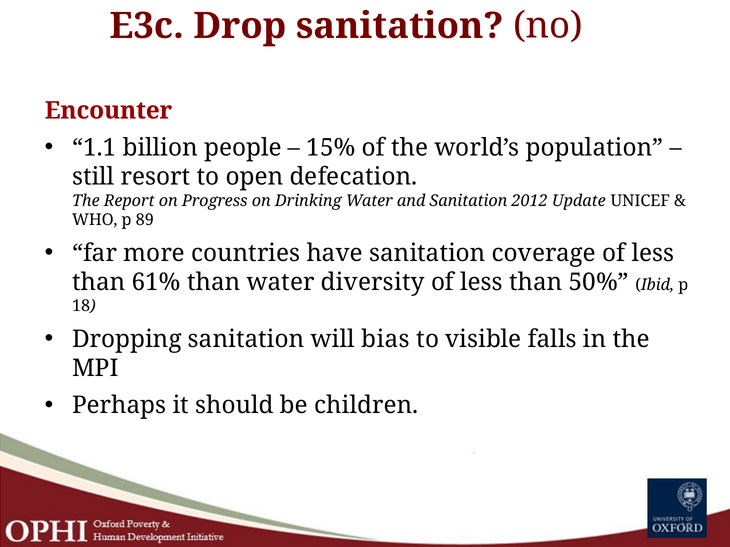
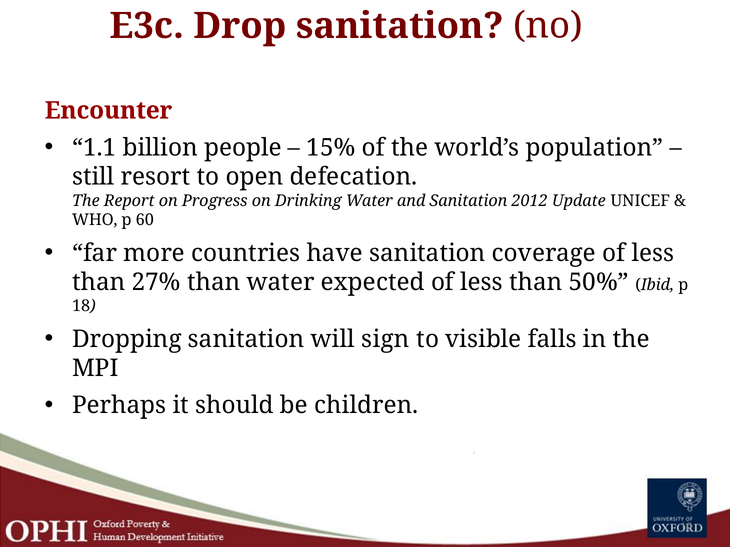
89: 89 -> 60
61%: 61% -> 27%
diversity: diversity -> expected
bias: bias -> sign
